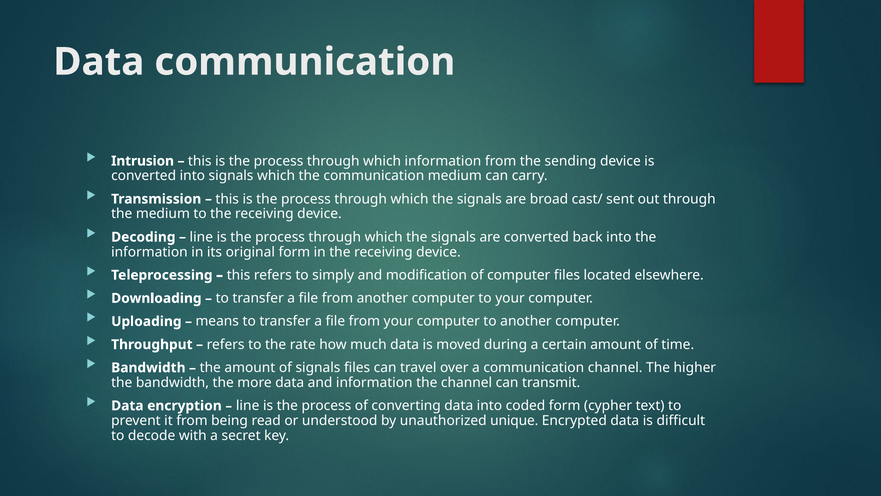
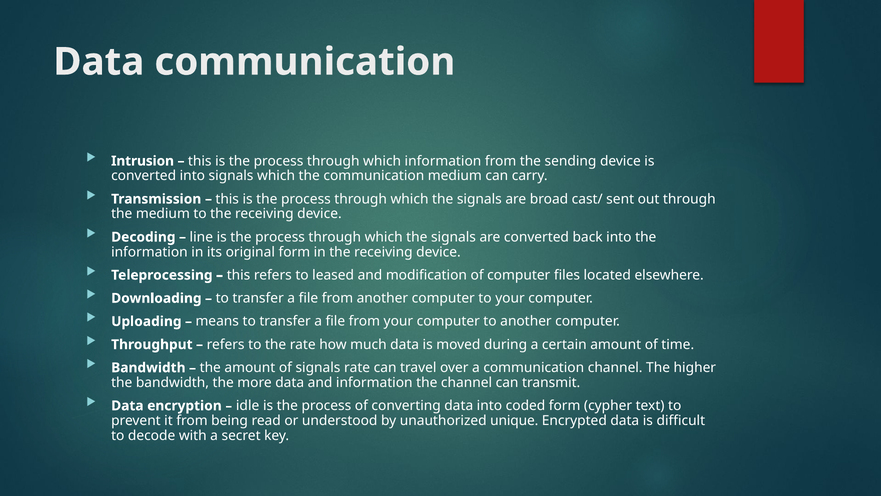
simply: simply -> leased
signals files: files -> rate
line at (248, 405): line -> idle
